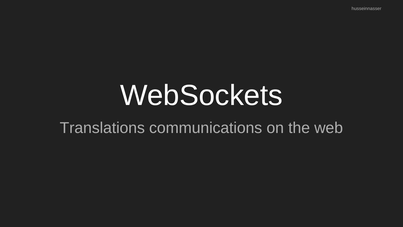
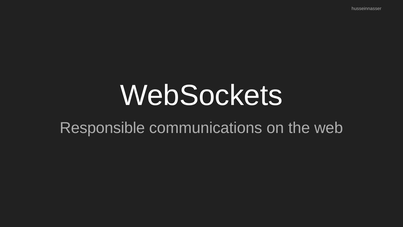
Translations: Translations -> Responsible
